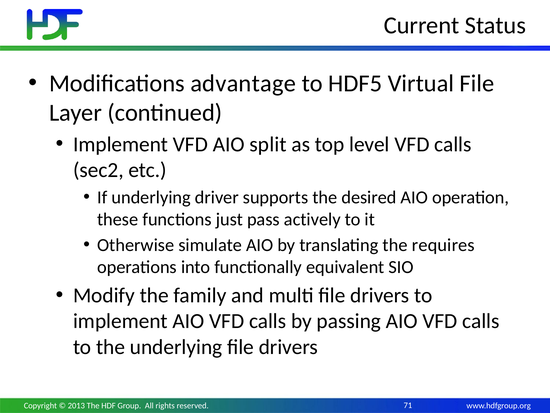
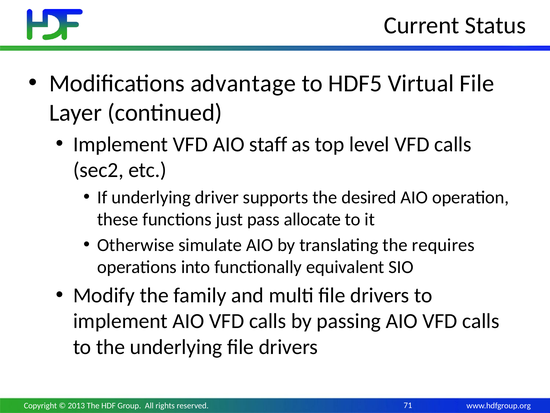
split: split -> staff
actively: actively -> allocate
